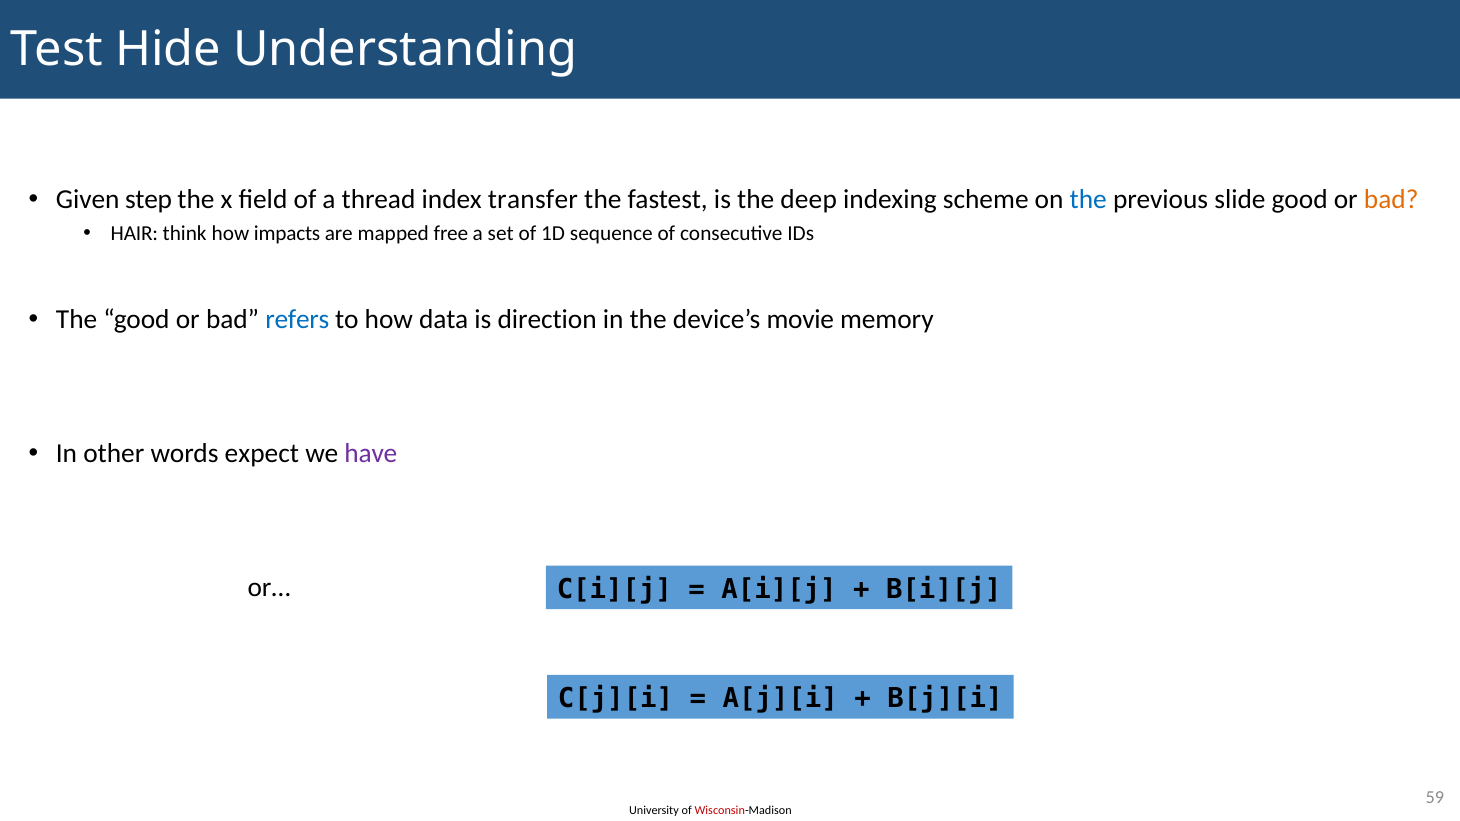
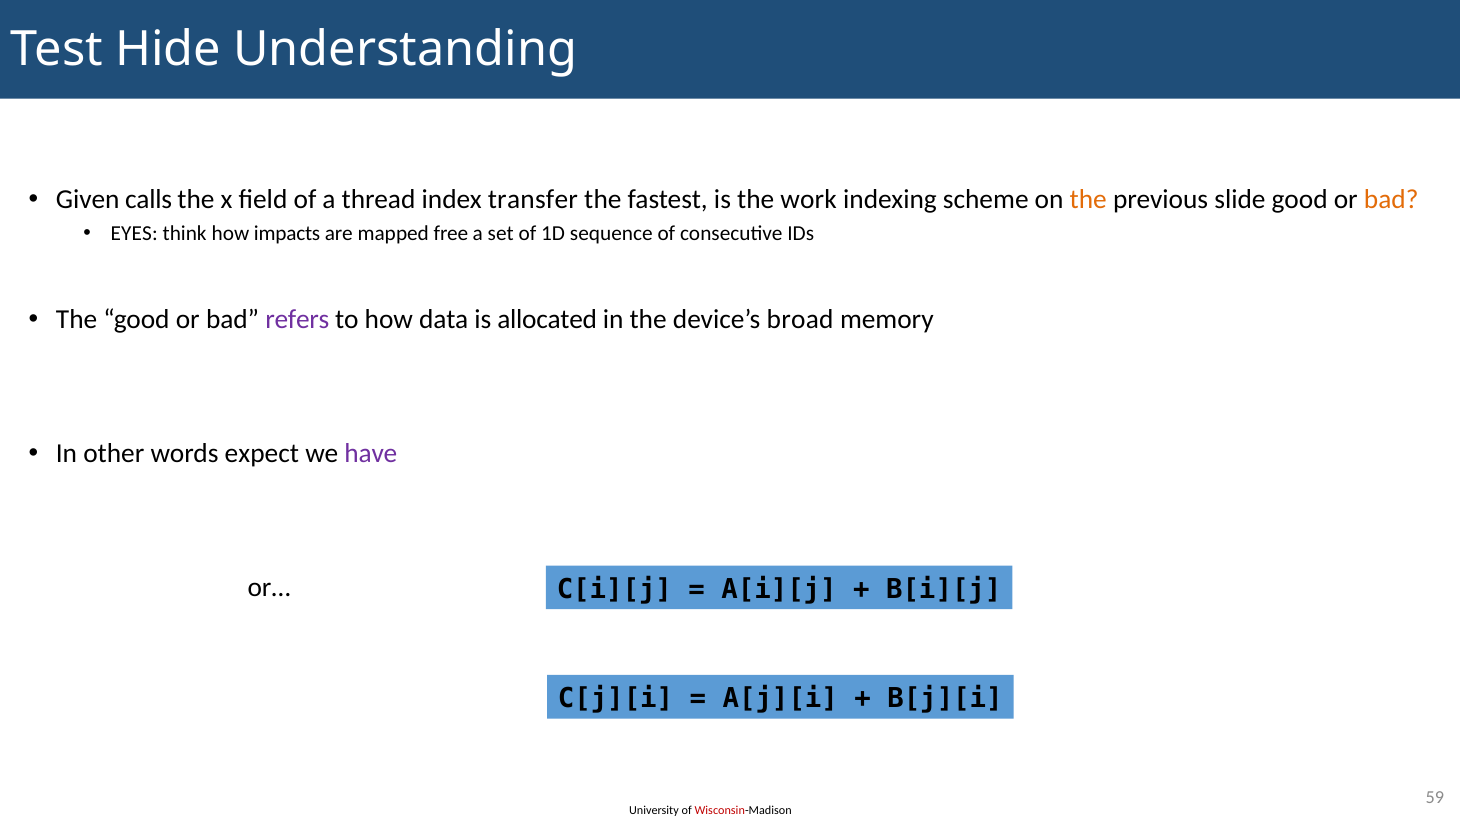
step: step -> calls
deep: deep -> work
the at (1088, 199) colour: blue -> orange
HAIR: HAIR -> EYES
refers colour: blue -> purple
direction: direction -> allocated
movie: movie -> broad
